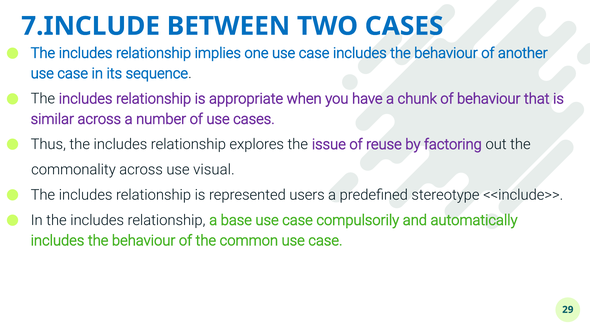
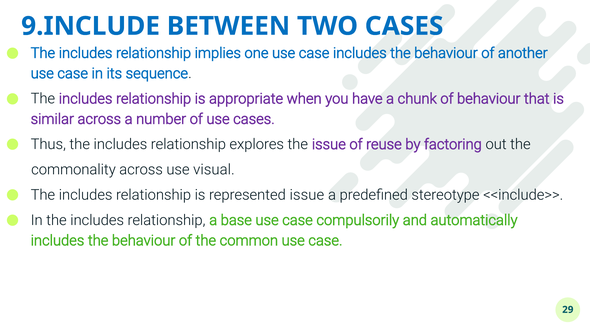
7.INCLUDE: 7.INCLUDE -> 9.INCLUDE
represented users: users -> issue
